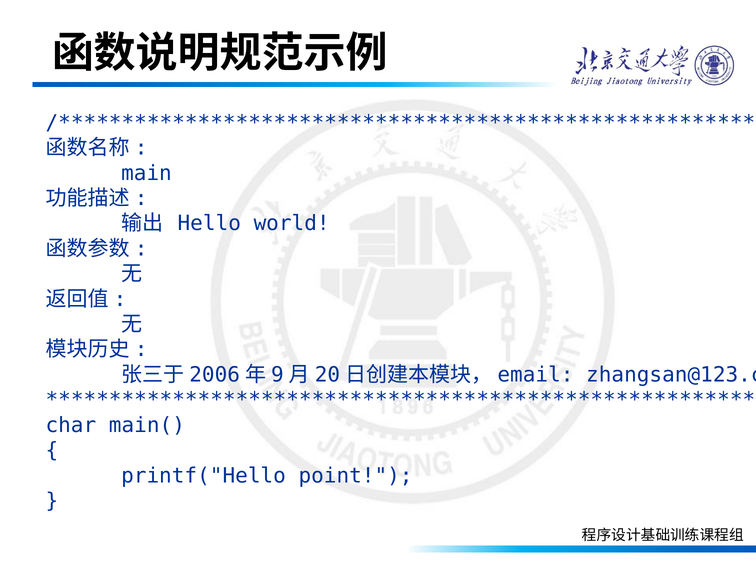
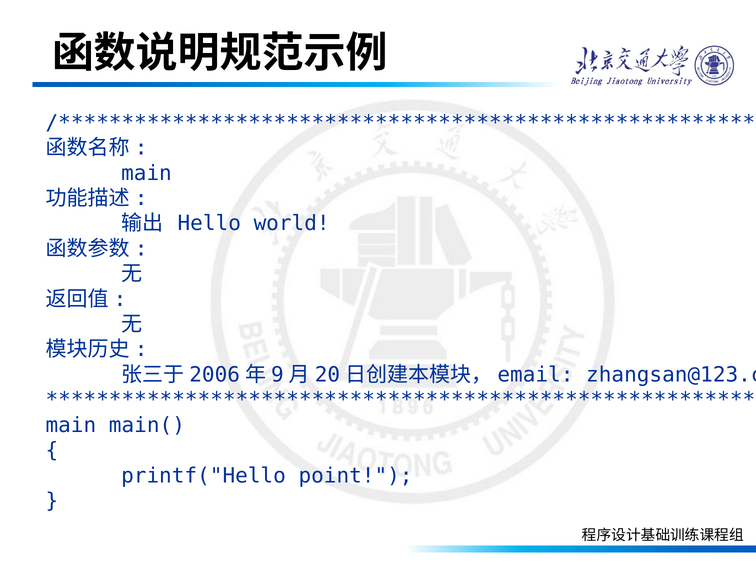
char at (71, 425): char -> main
